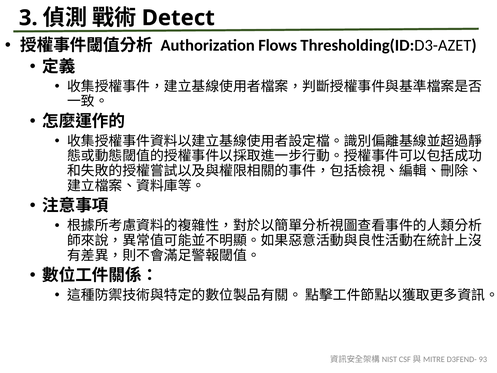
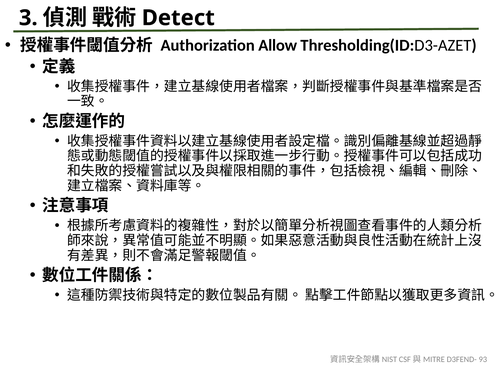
Flows: Flows -> Allow
